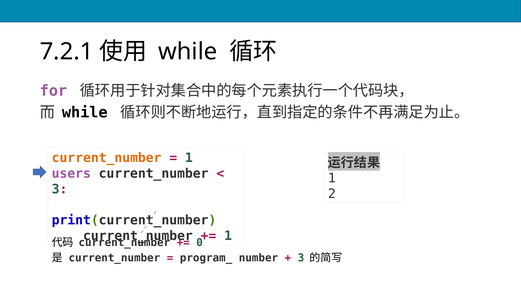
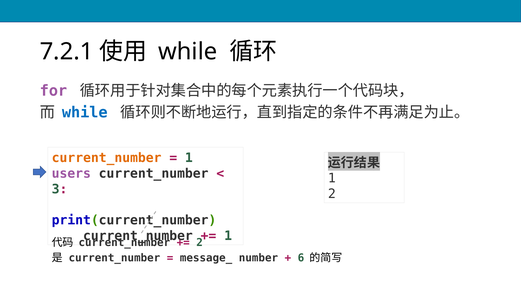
while at (85, 113) colour: black -> blue
0 at (200, 243): 0 -> 2
program_: program_ -> message_
3 at (301, 258): 3 -> 6
